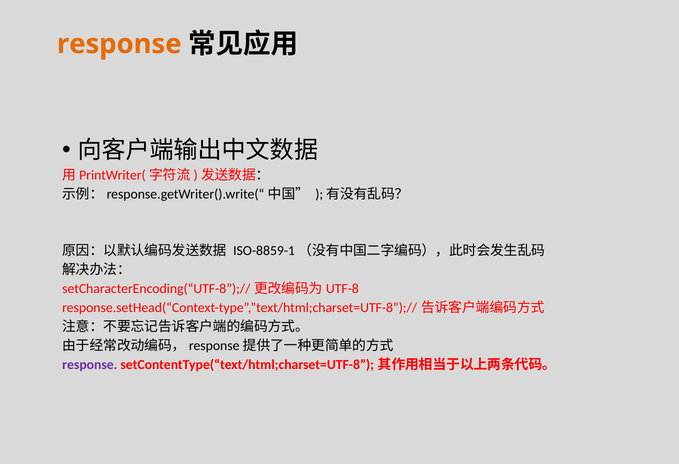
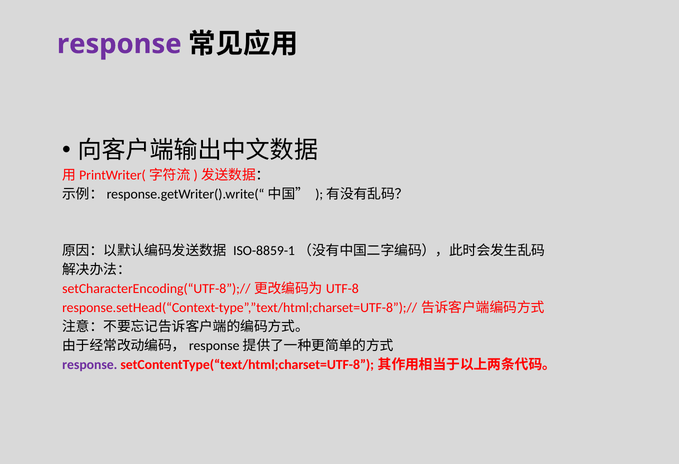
response at (119, 44) colour: orange -> purple
